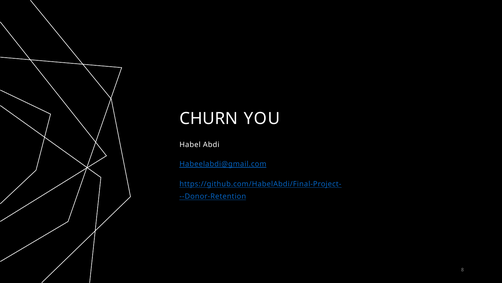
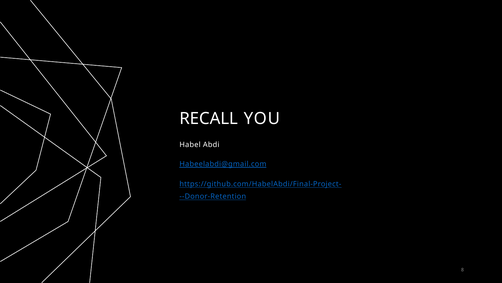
CHURN: CHURN -> RECALL
